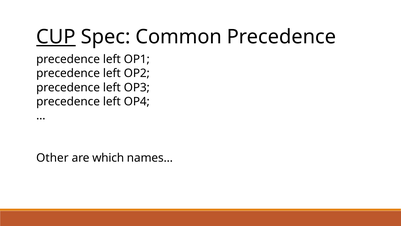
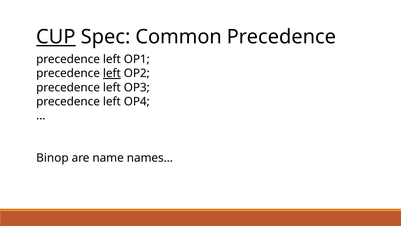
left at (112, 73) underline: none -> present
Other: Other -> Binop
which: which -> name
